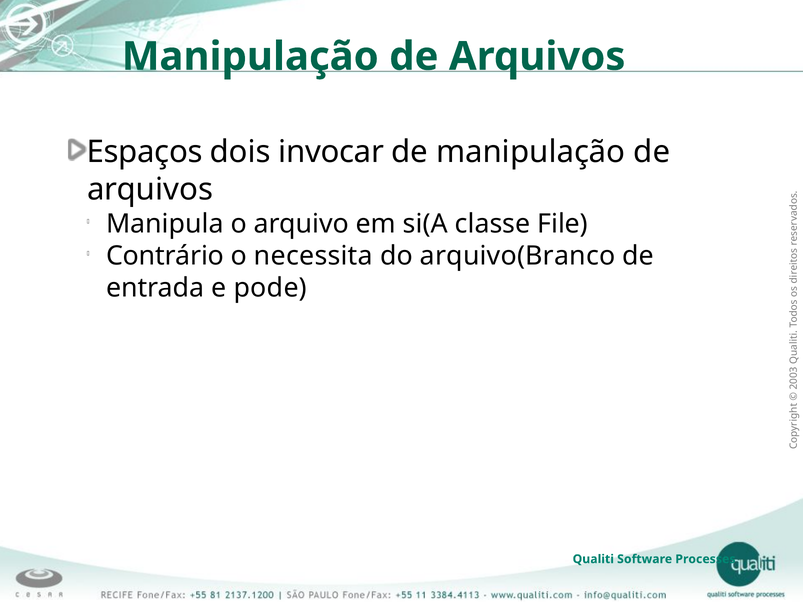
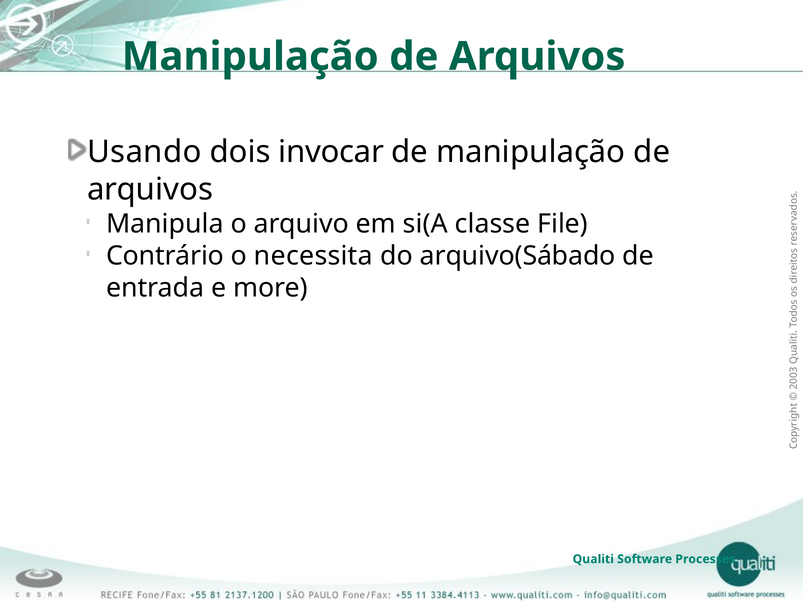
Espaços: Espaços -> Usando
arquivo(Branco: arquivo(Branco -> arquivo(Sábado
pode: pode -> more
